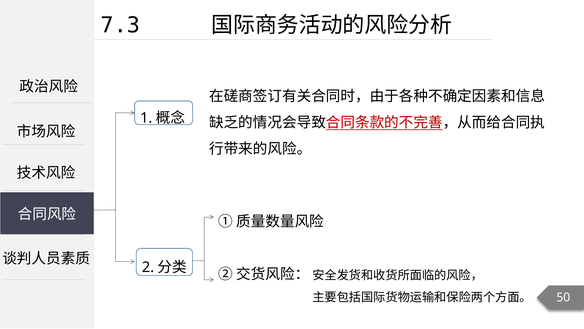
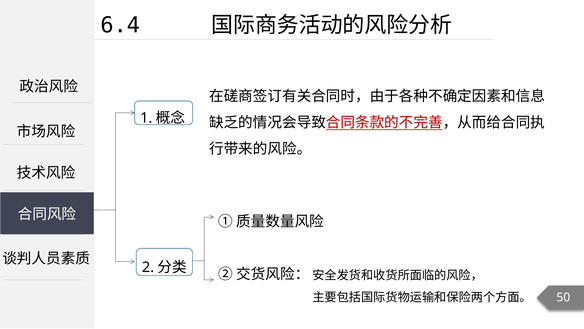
7.3: 7.3 -> 6.4
